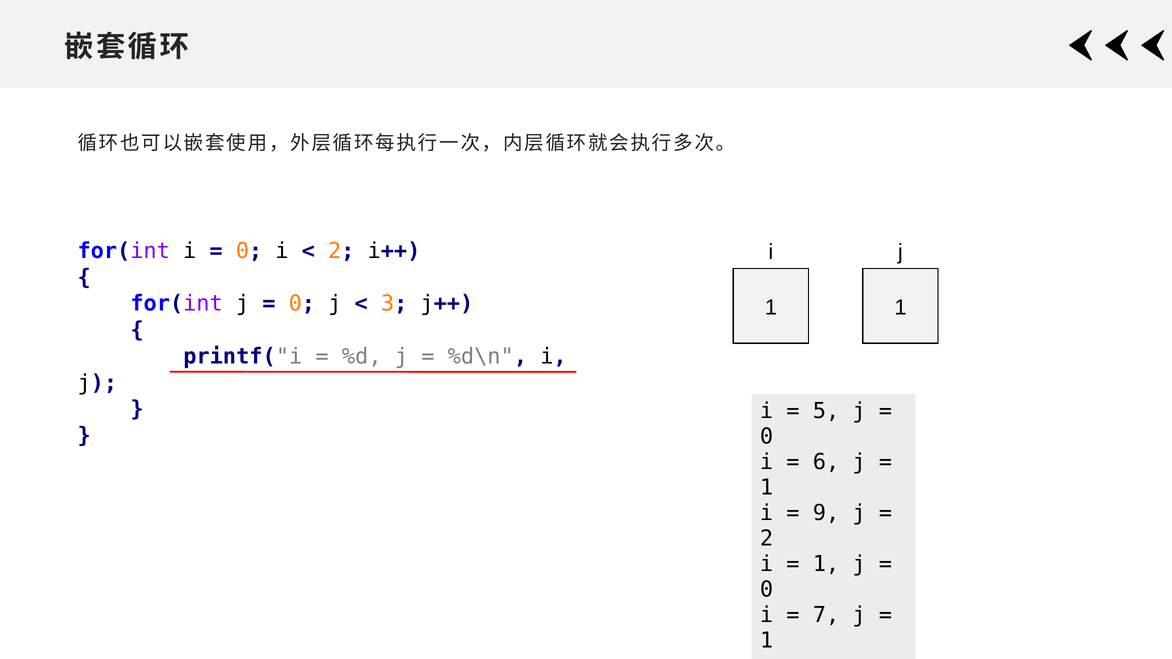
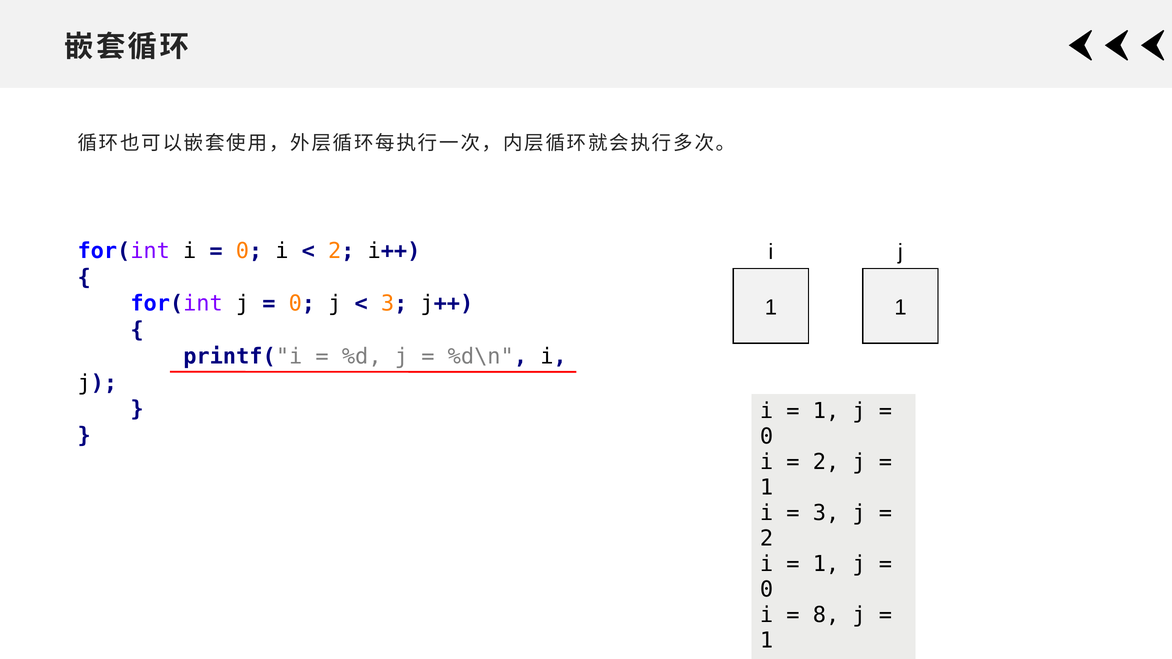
5 at (826, 411): 5 -> 1
6 at (826, 462): 6 -> 2
9 at (826, 513): 9 -> 3
7: 7 -> 8
